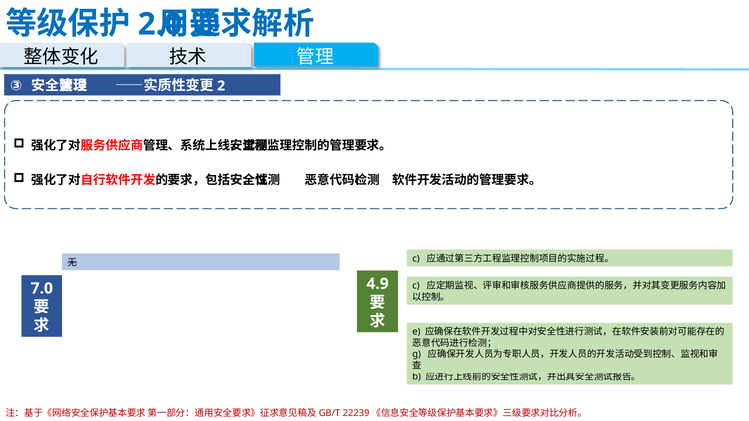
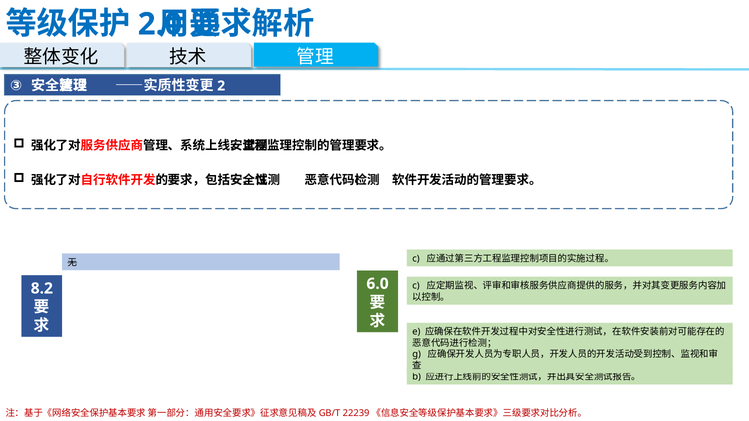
4.9: 4.9 -> 6.0
7.0: 7.0 -> 8.2
